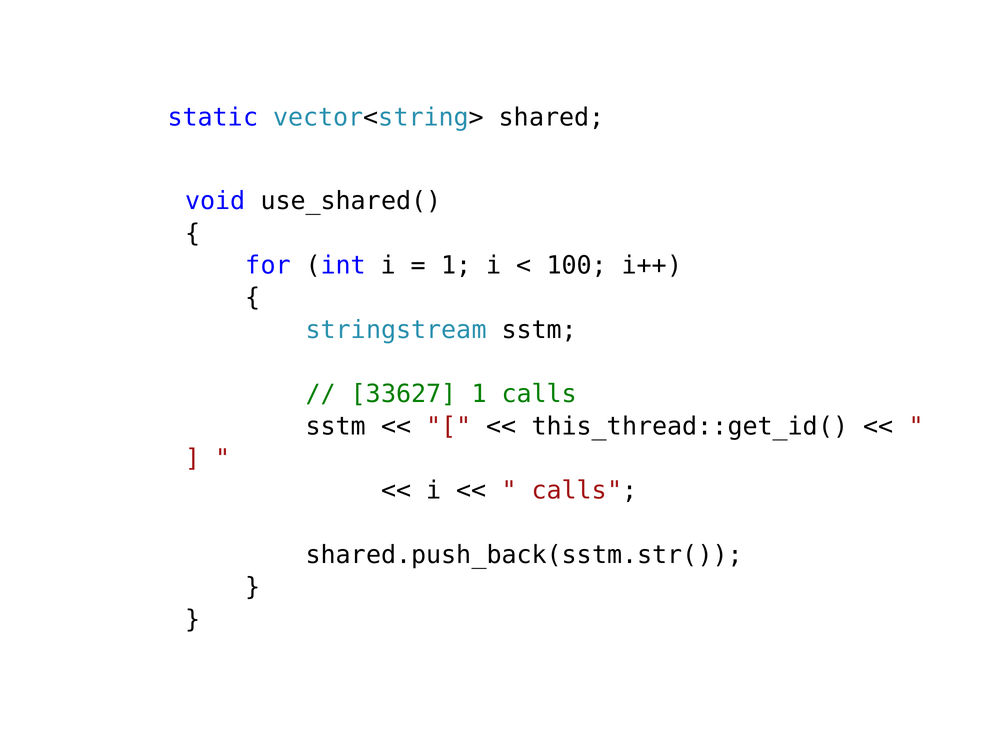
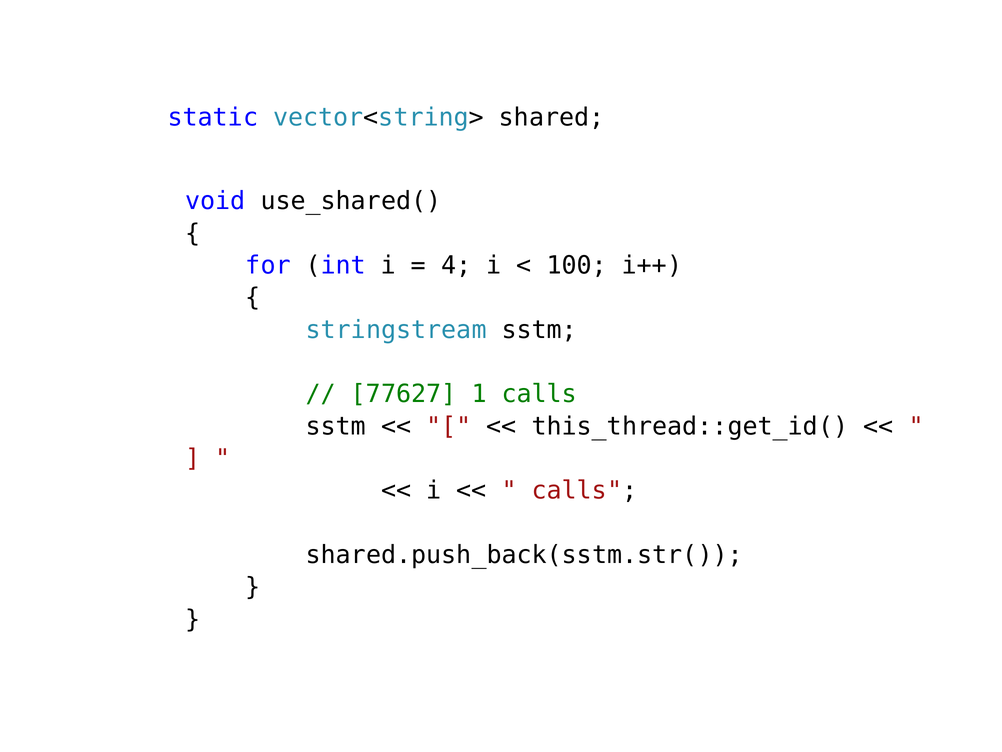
1 at (456, 265): 1 -> 4
33627: 33627 -> 77627
